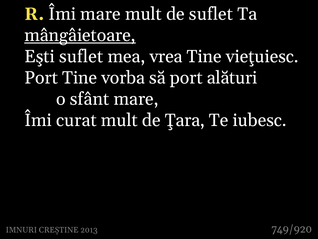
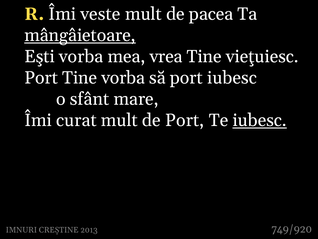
Îmi mare: mare -> veste
de suflet: suflet -> pacea
Eşti suflet: suflet -> vorba
port alături: alături -> iubesc
de Ţara: Ţara -> Port
iubesc at (260, 120) underline: none -> present
